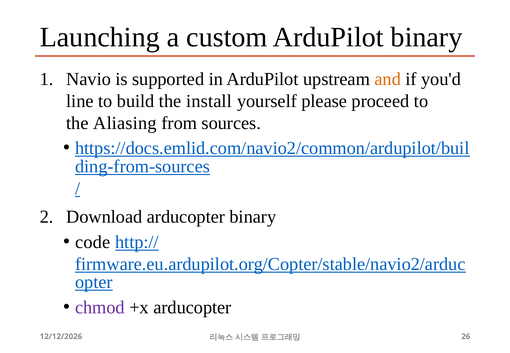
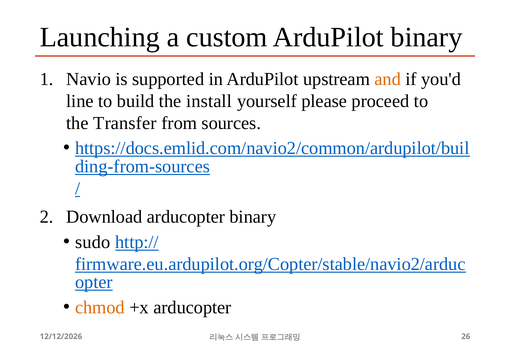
Aliasing: Aliasing -> Transfer
code: code -> sudo
chmod colour: purple -> orange
